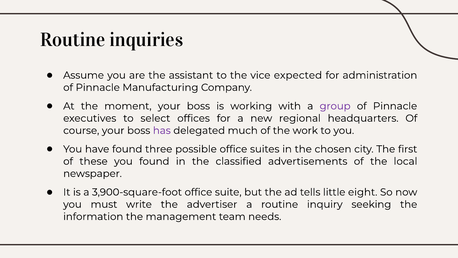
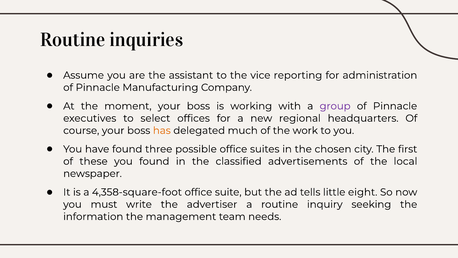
expected: expected -> reporting
has colour: purple -> orange
3,900-square-foot: 3,900-square-foot -> 4,358-square-foot
